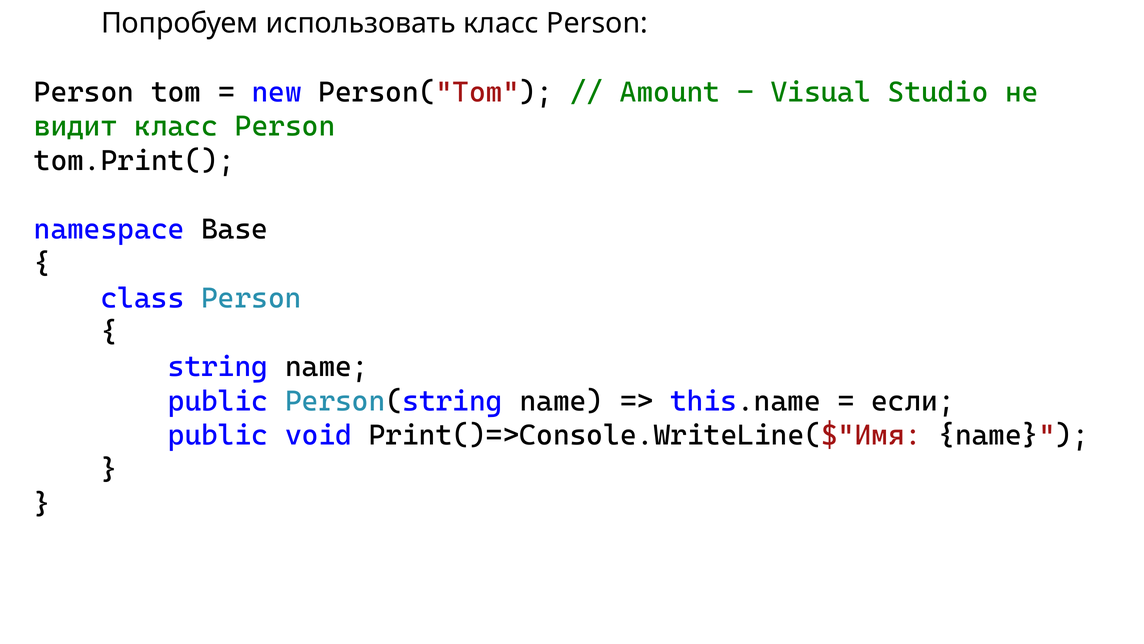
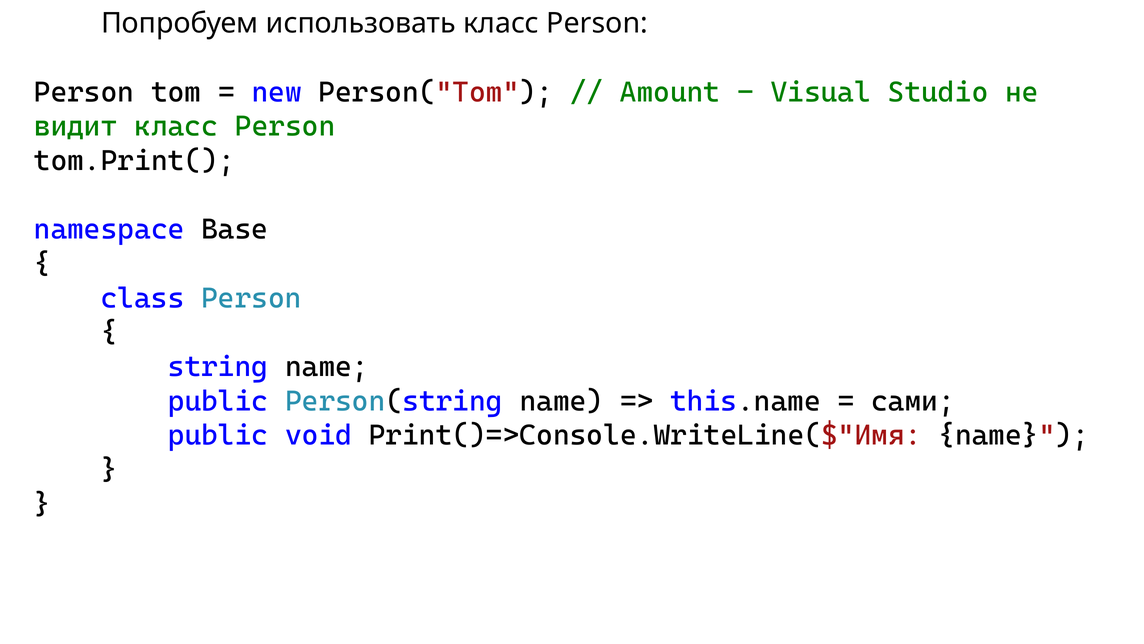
если: если -> сами
